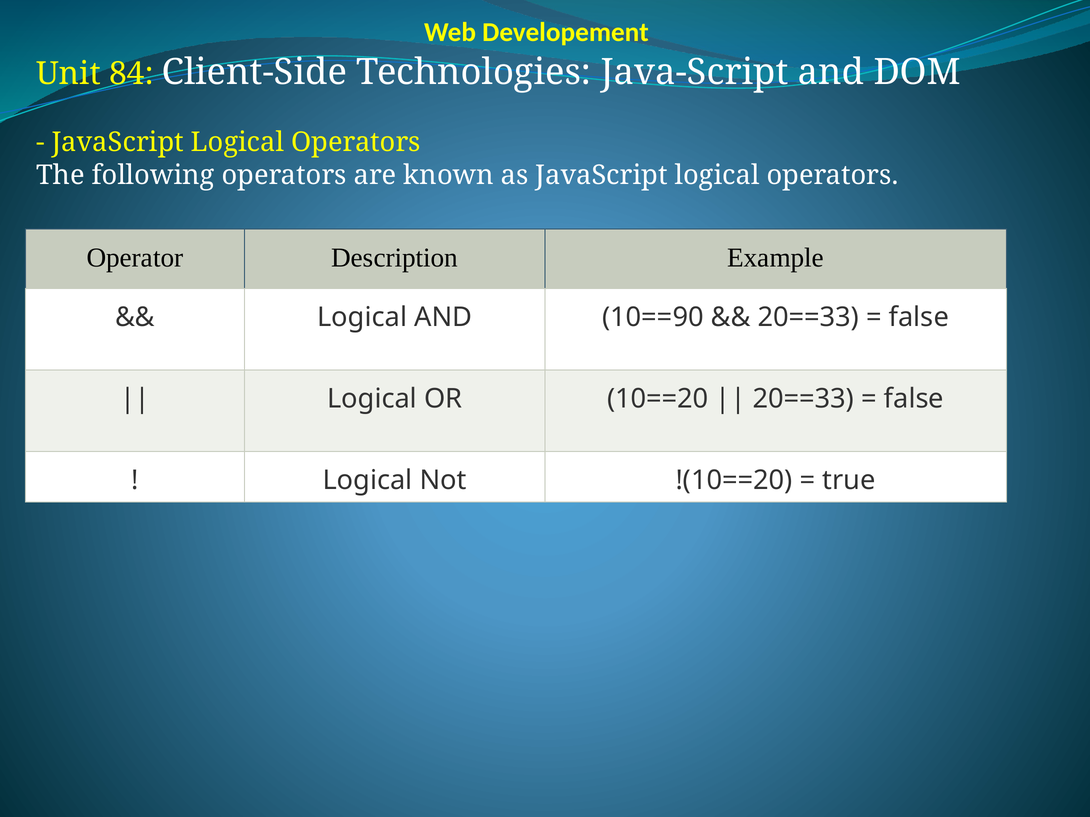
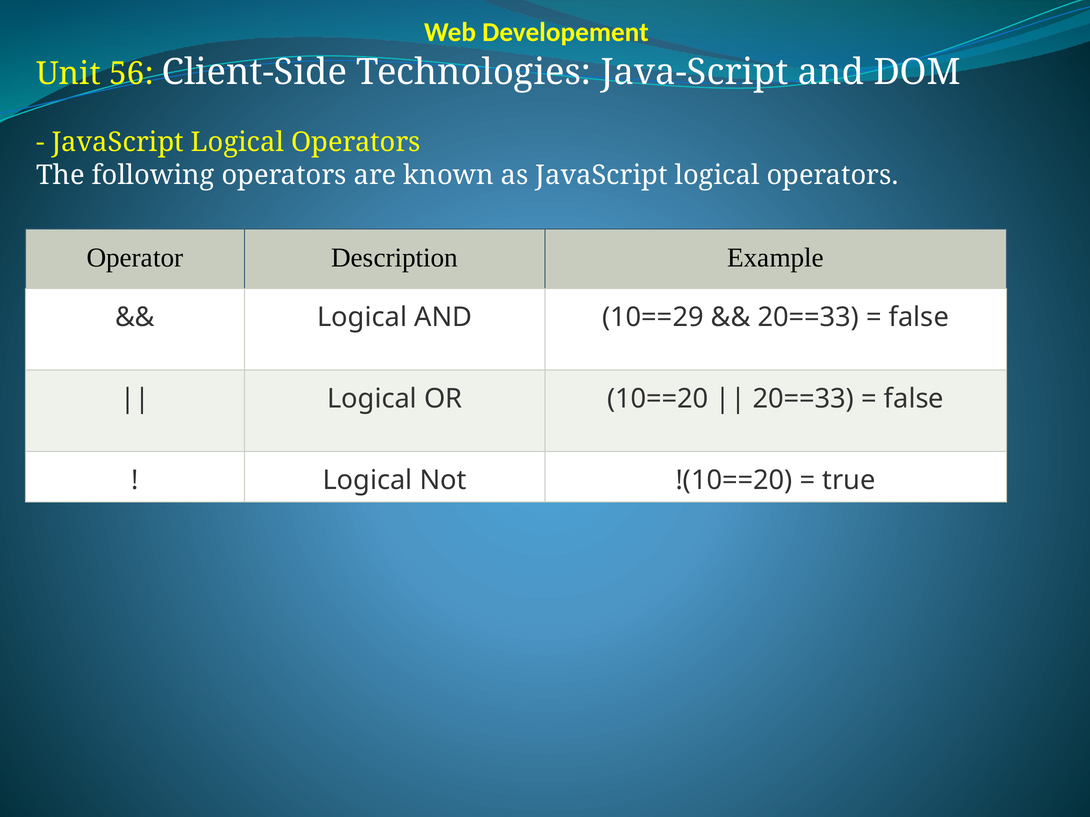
84: 84 -> 56
10==90: 10==90 -> 10==29
